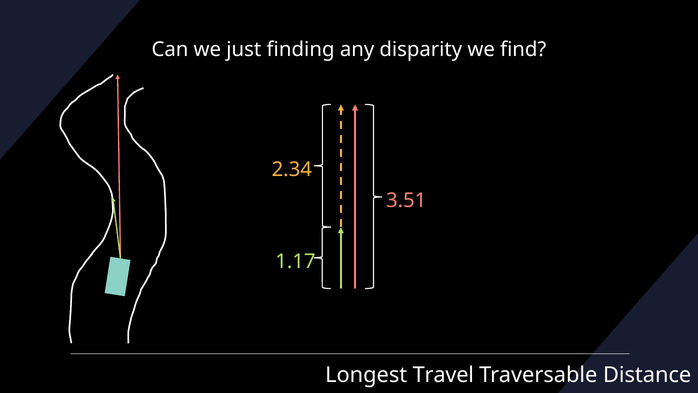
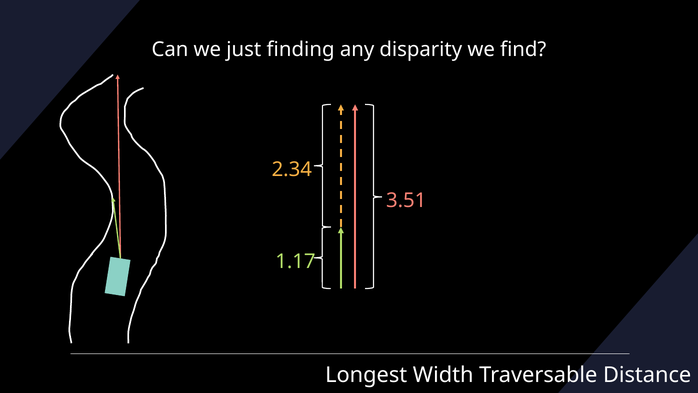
Travel: Travel -> Width
